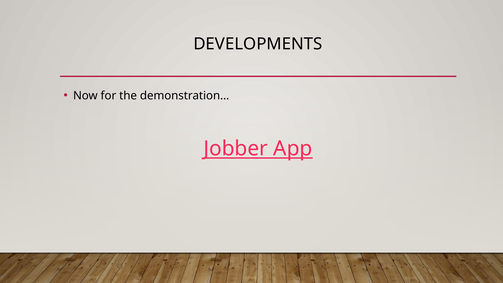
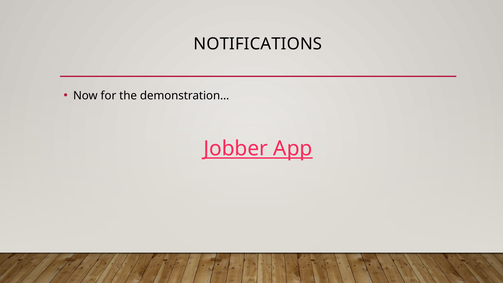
DEVELOPMENTS: DEVELOPMENTS -> NOTIFICATIONS
